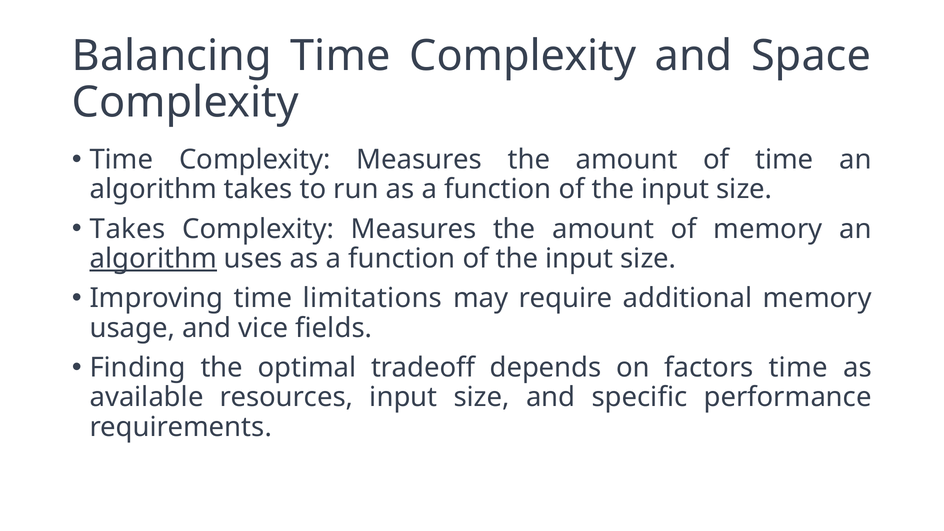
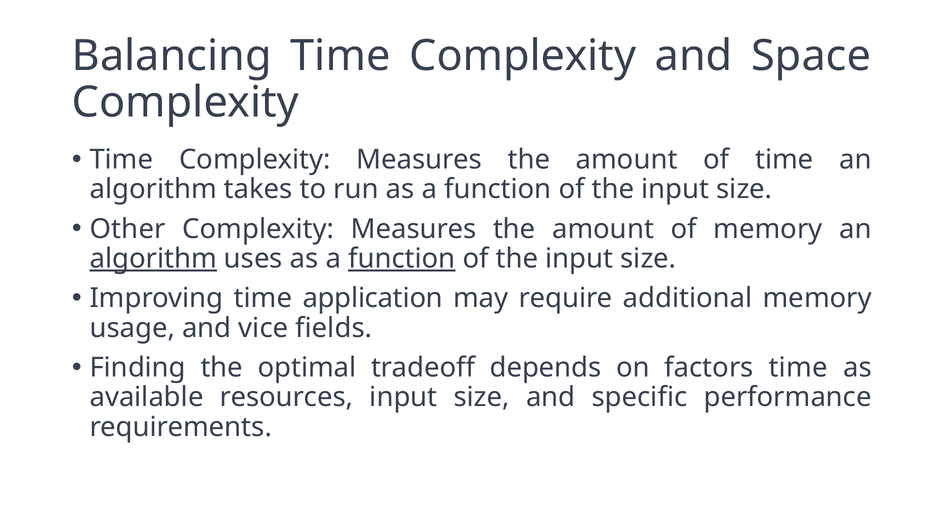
Takes at (128, 229): Takes -> Other
function at (402, 259) underline: none -> present
limitations: limitations -> application
